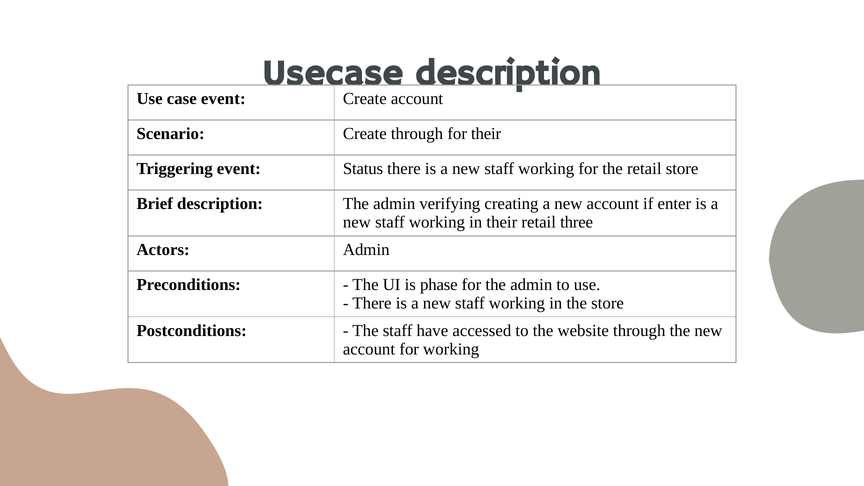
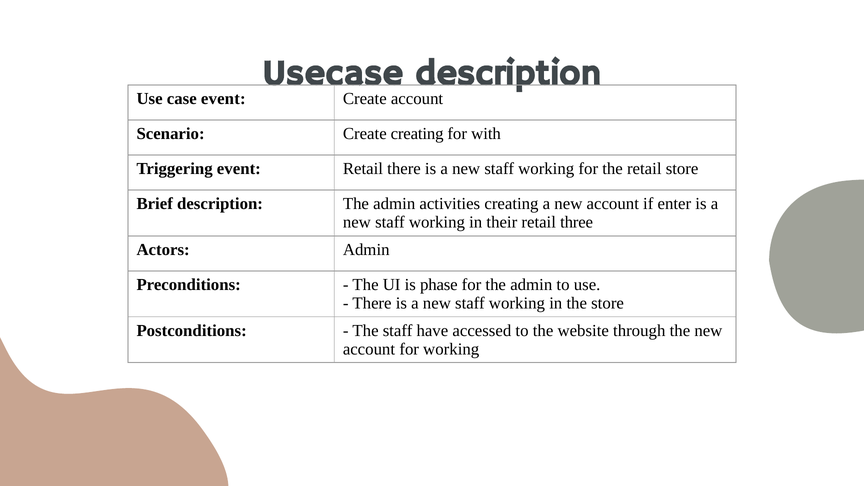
Create through: through -> creating
for their: their -> with
event Status: Status -> Retail
verifying: verifying -> activities
